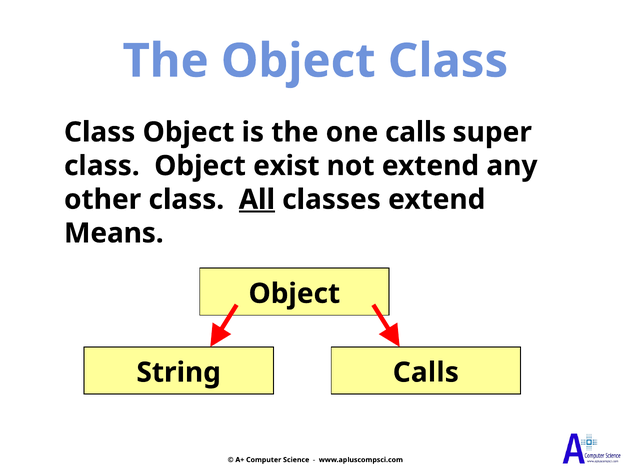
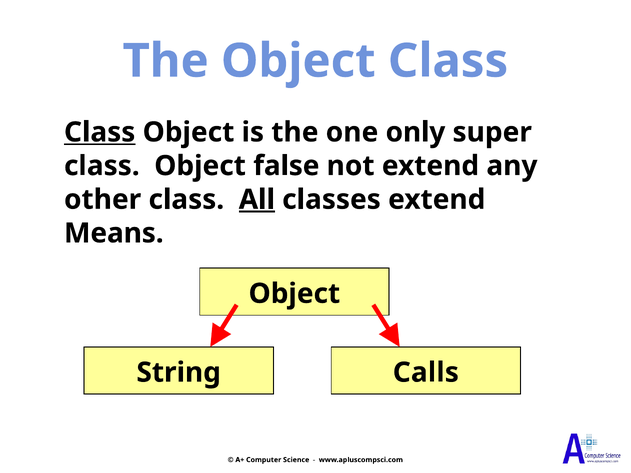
Class at (100, 132) underline: none -> present
one calls: calls -> only
exist: exist -> false
